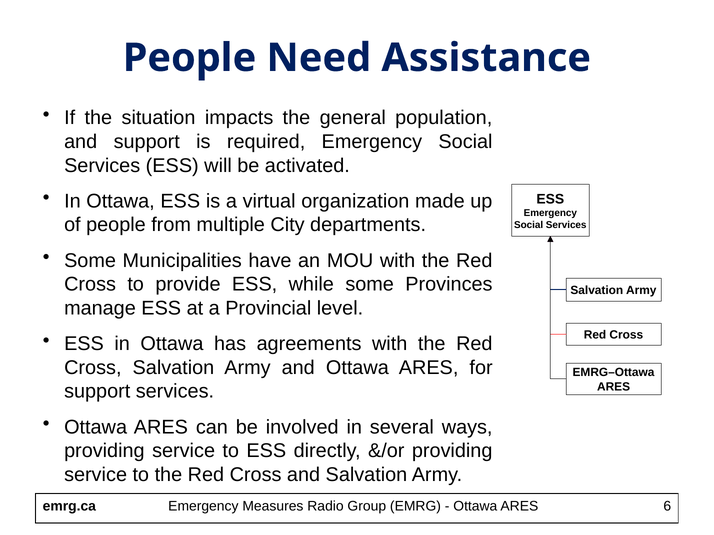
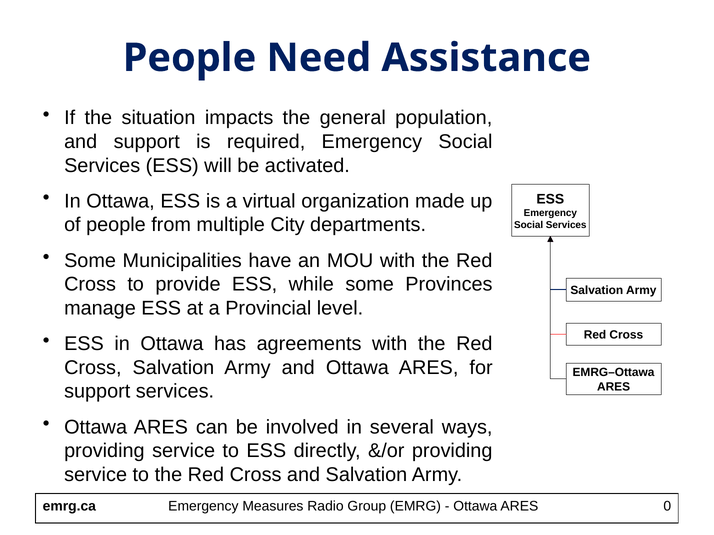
6: 6 -> 0
